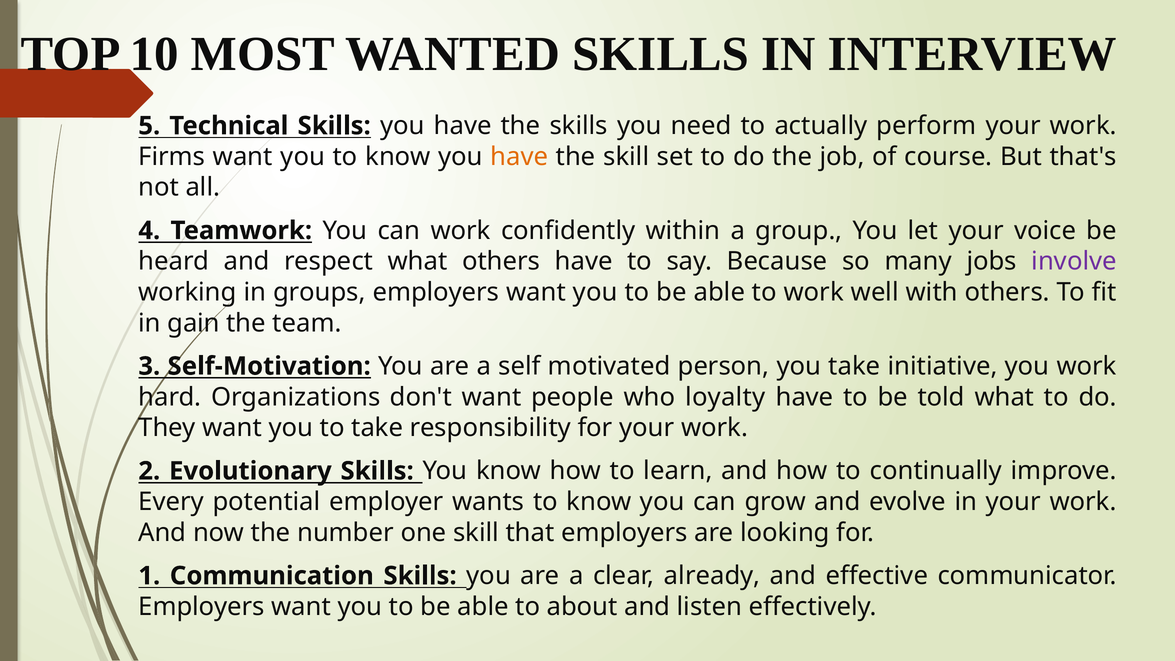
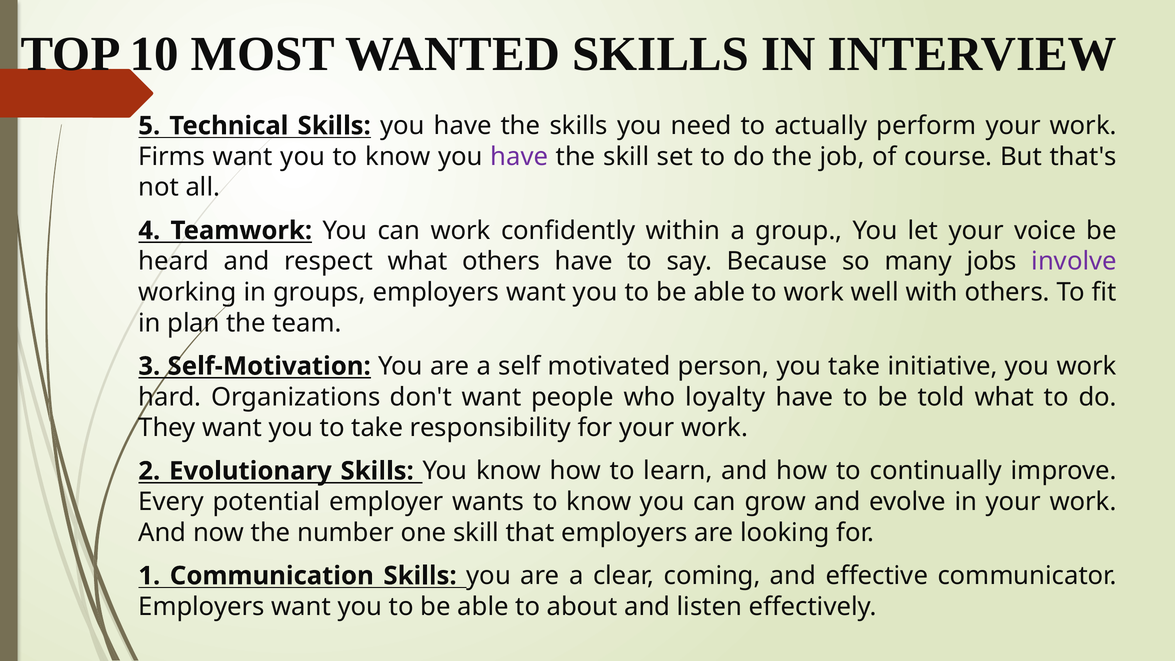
have at (519, 157) colour: orange -> purple
gain: gain -> plan
already: already -> coming
